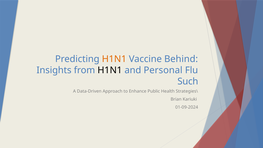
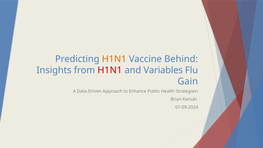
H1N1 at (110, 70) colour: black -> red
Personal: Personal -> Variables
Such: Such -> Gain
